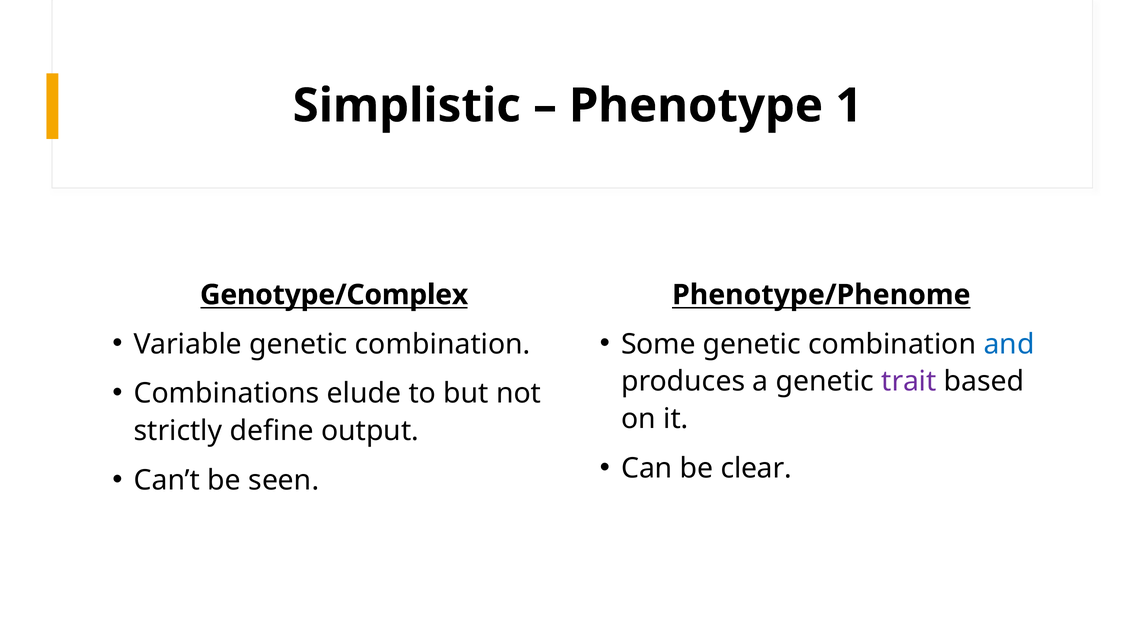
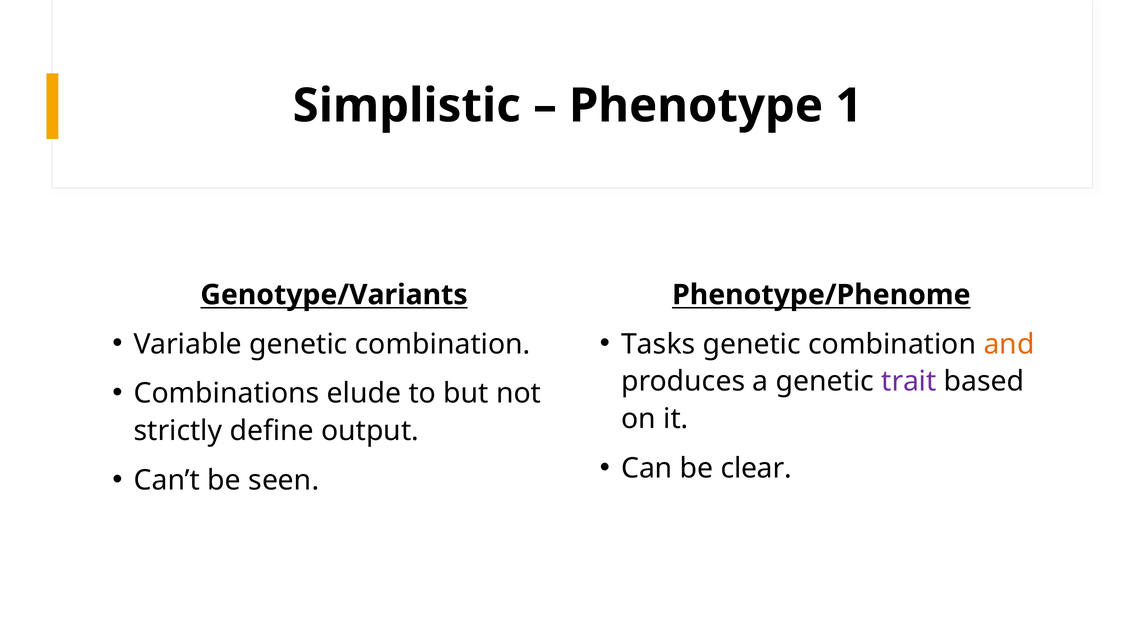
Genotype/Complex: Genotype/Complex -> Genotype/Variants
Some: Some -> Tasks
and colour: blue -> orange
